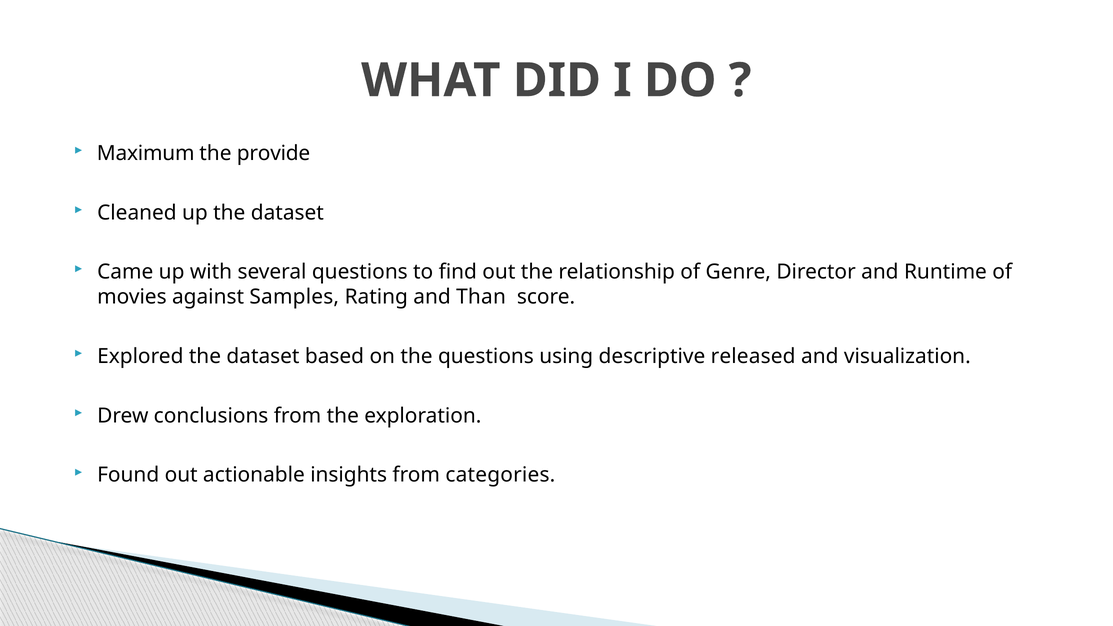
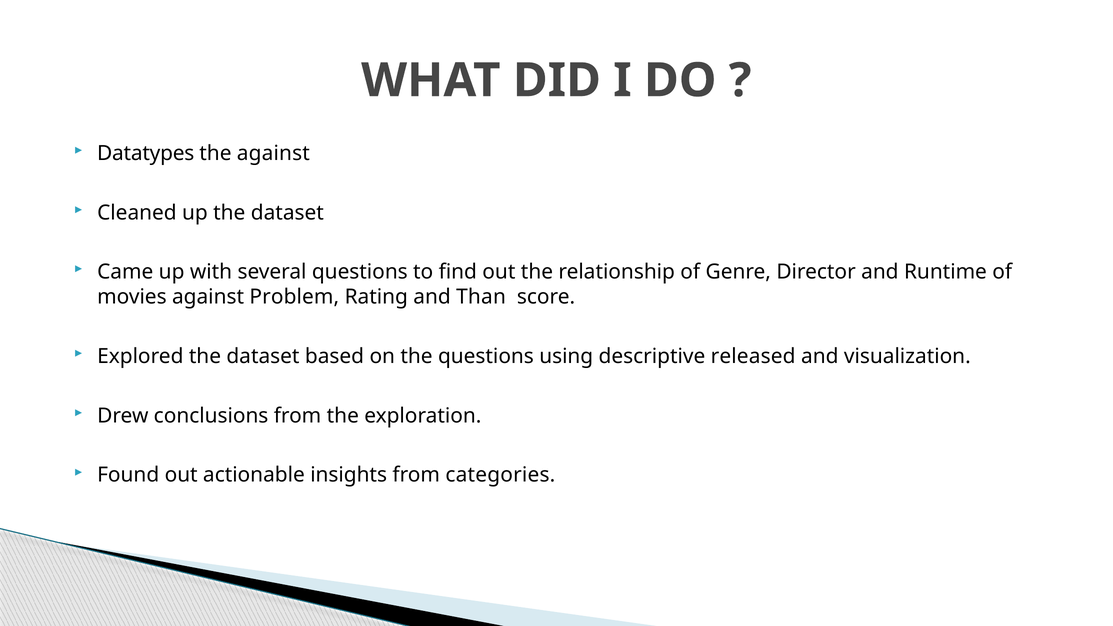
Maximum: Maximum -> Datatypes
the provide: provide -> against
Samples: Samples -> Problem
